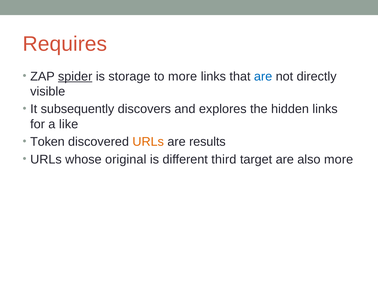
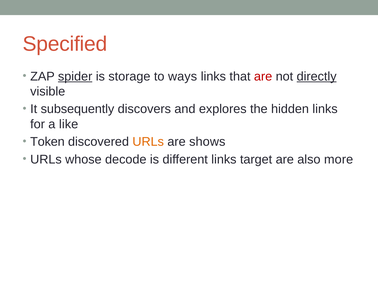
Requires: Requires -> Specified
to more: more -> ways
are at (263, 76) colour: blue -> red
directly underline: none -> present
results: results -> shows
original: original -> decode
different third: third -> links
